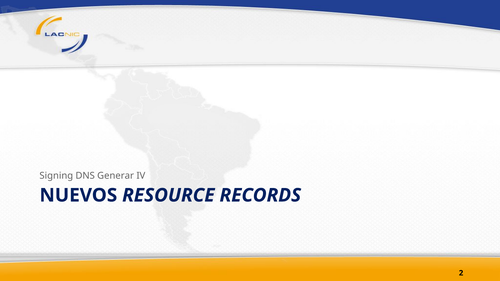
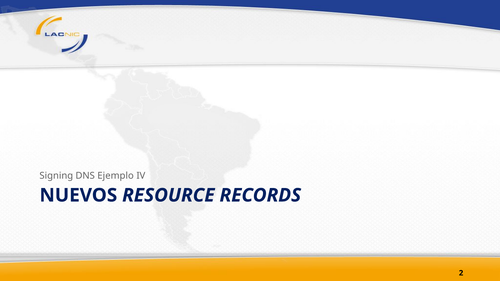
Generar: Generar -> Ejemplo
